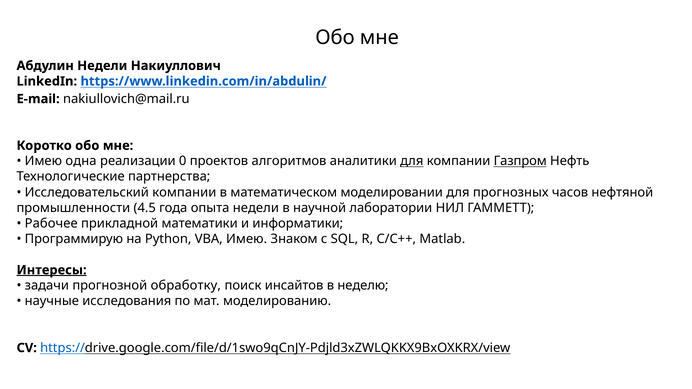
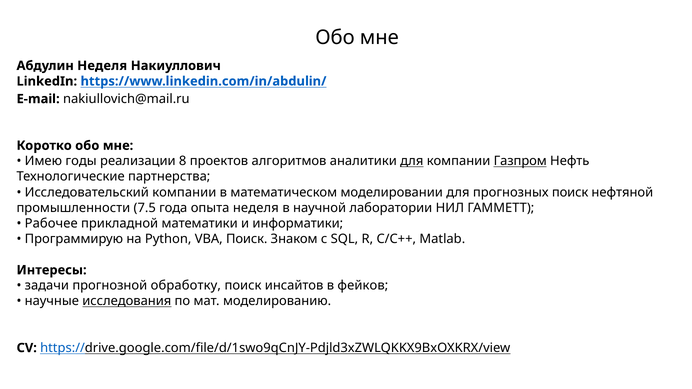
Абдулин Недели: Недели -> Неделя
одна: одна -> годы
0: 0 -> 8
прогнозных часов: часов -> поиск
4.5: 4.5 -> 7.5
опыта недели: недели -> неделя
VBA Имею: Имею -> Поиск
Интересы underline: present -> none
неделю: неделю -> фейков
исследования underline: none -> present
